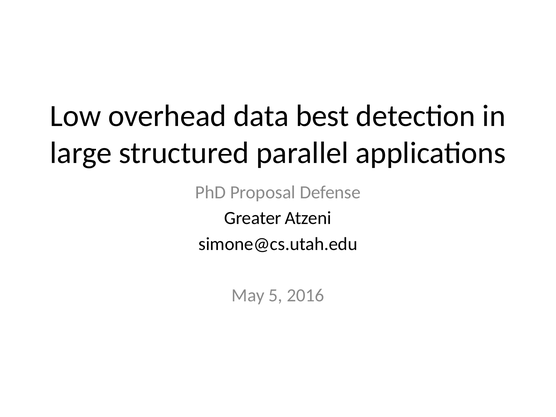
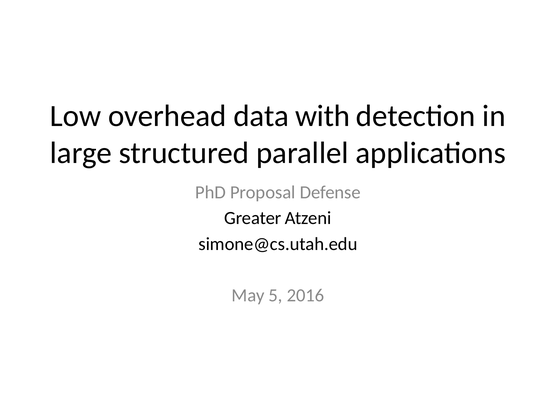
best: best -> with
